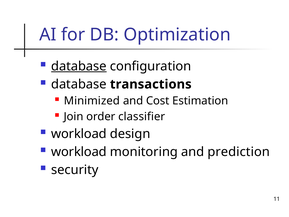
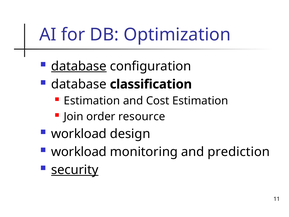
transactions: transactions -> classification
Minimized at (92, 101): Minimized -> Estimation
classifier: classifier -> resource
security underline: none -> present
